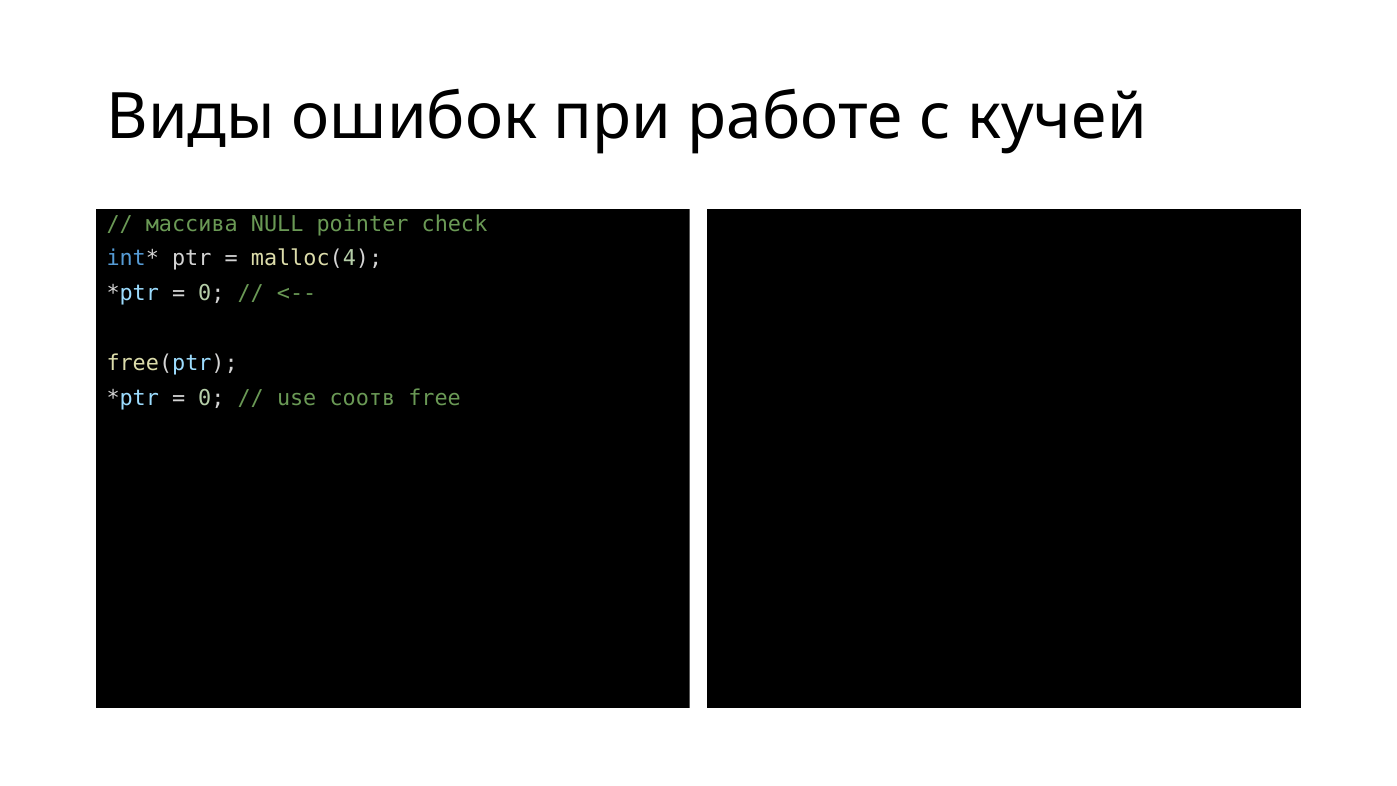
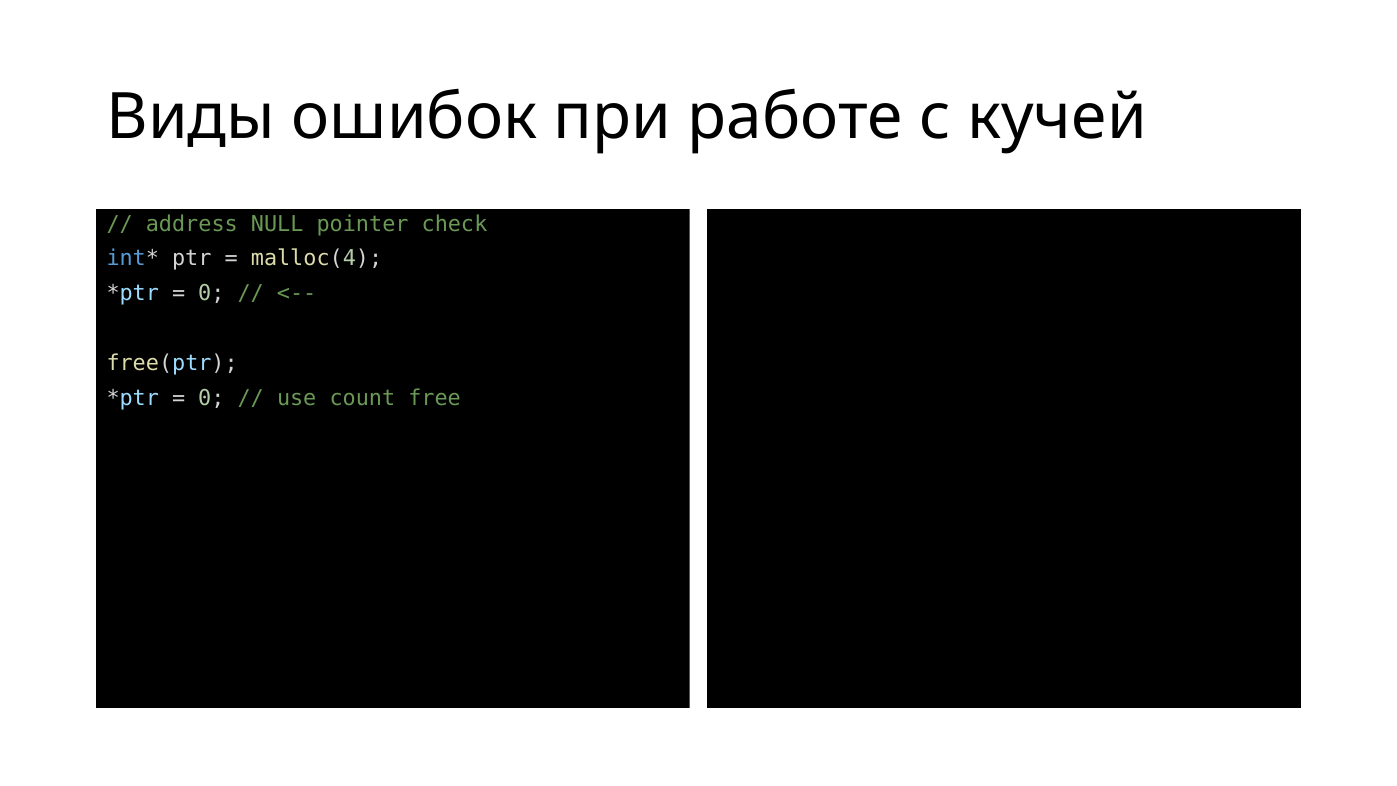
массива: массива -> address
соотв: соотв -> count
